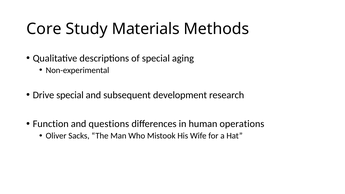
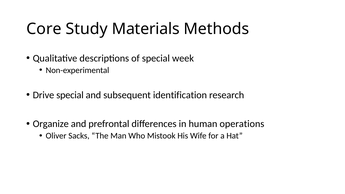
aging: aging -> week
development: development -> identification
Function: Function -> Organize
questions: questions -> prefrontal
